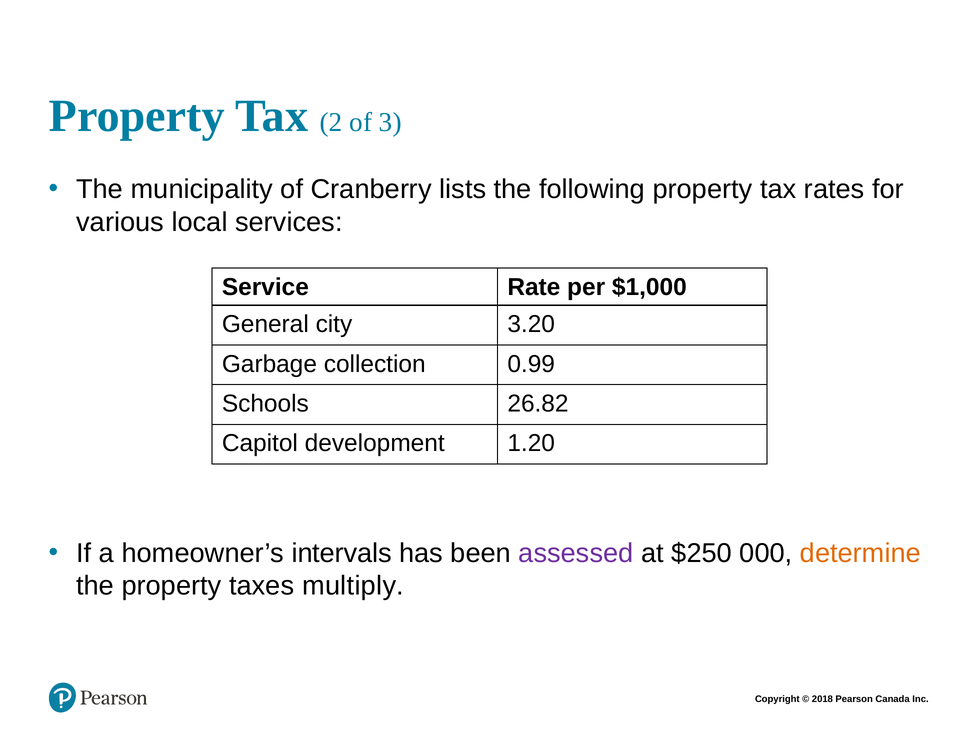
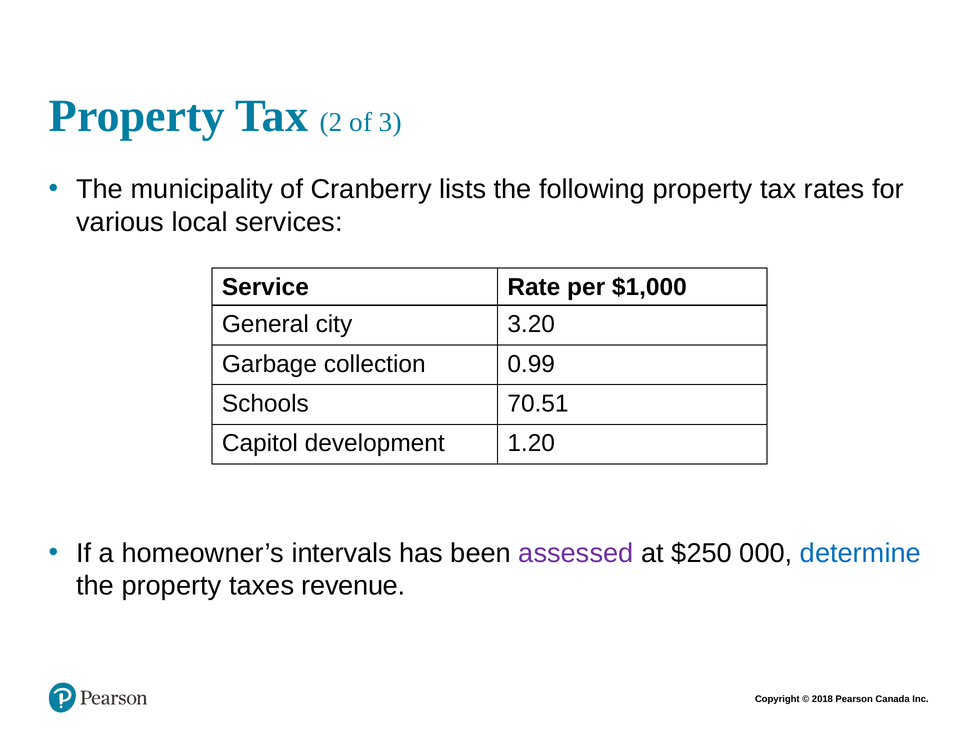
26.82: 26.82 -> 70.51
determine colour: orange -> blue
multiply: multiply -> revenue
